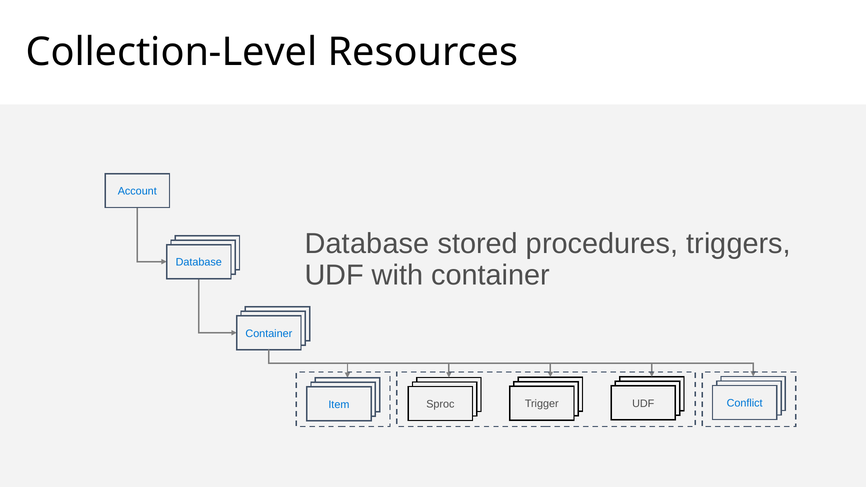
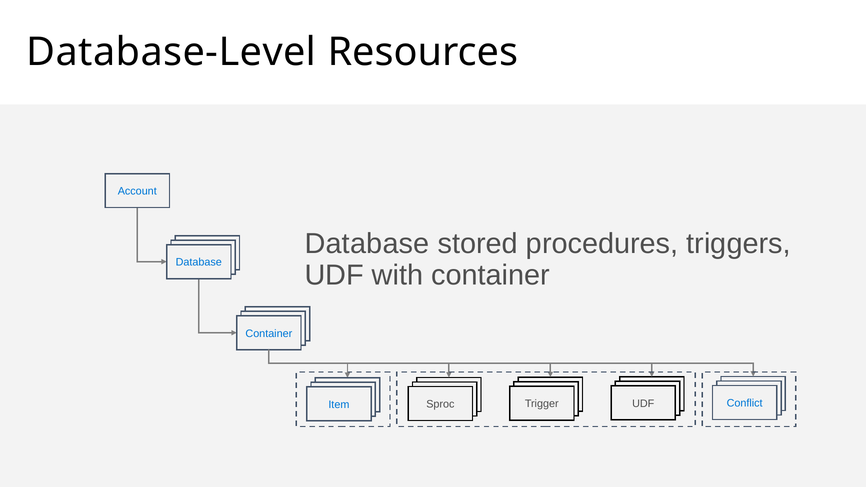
Collection-Level: Collection-Level -> Database-Level
